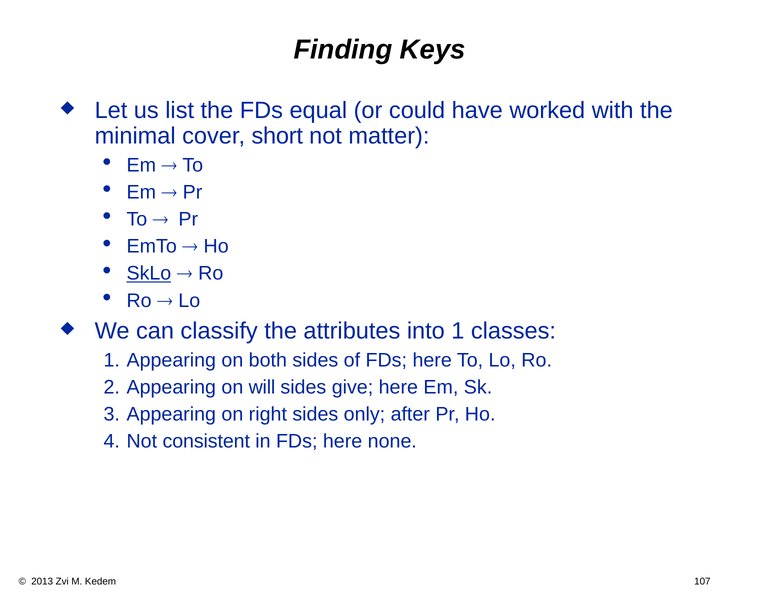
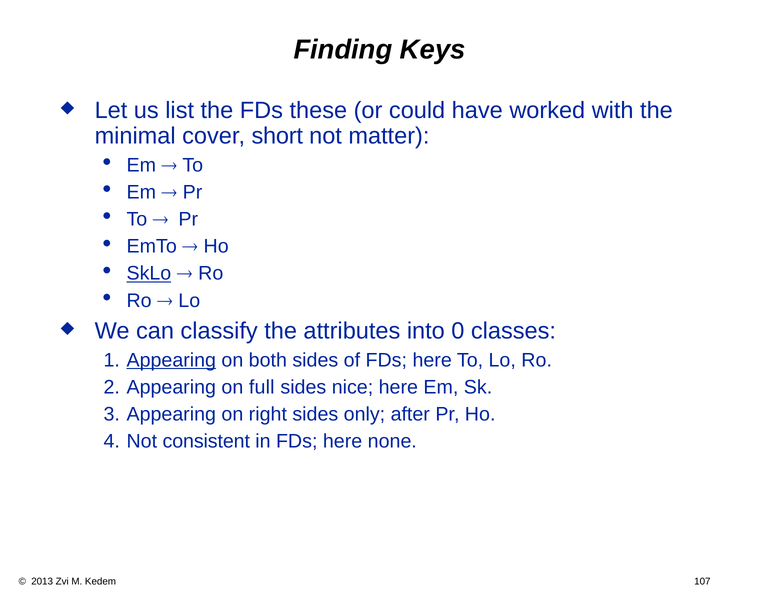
equal: equal -> these
into 1: 1 -> 0
Appearing at (171, 360) underline: none -> present
will: will -> full
give: give -> nice
